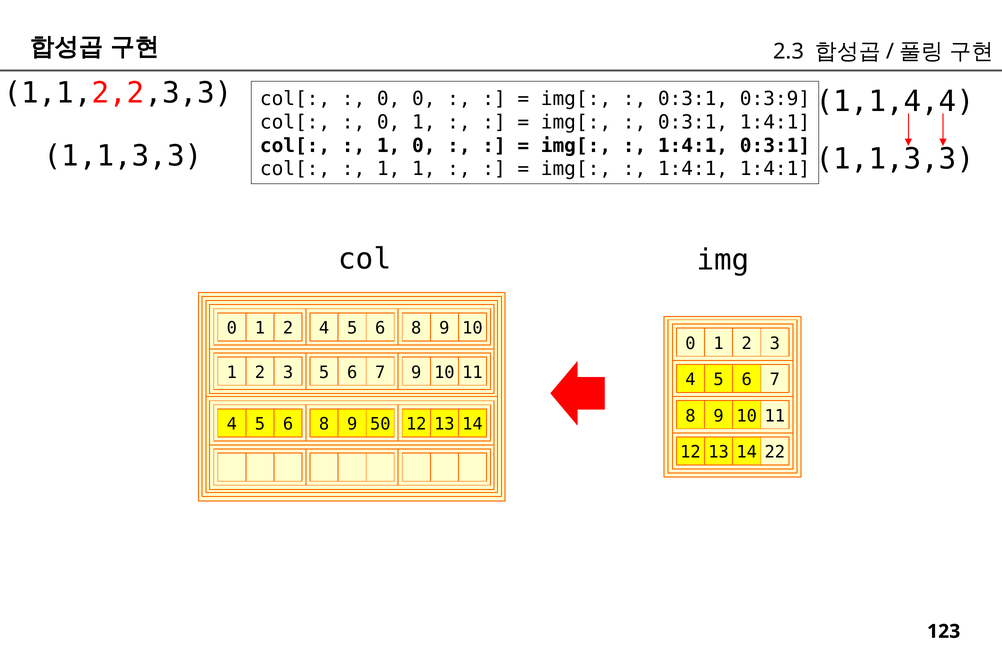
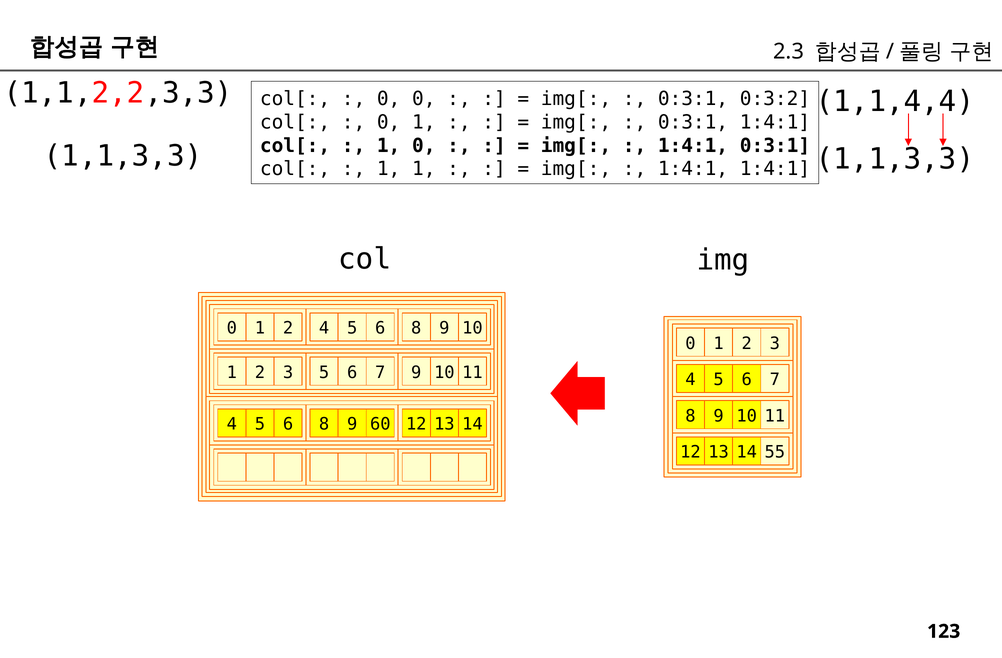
0:3:9: 0:3:9 -> 0:3:2
50: 50 -> 60
22: 22 -> 55
